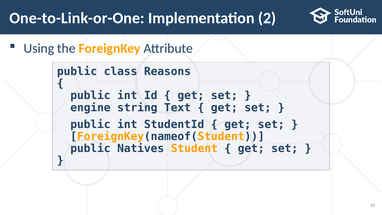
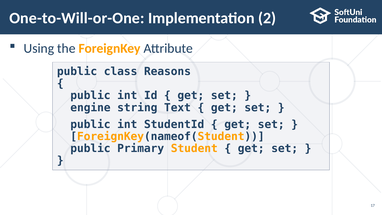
One-to-Link-or-One: One-to-Link-or-One -> One-to-Will-or-One
Natives: Natives -> Primary
